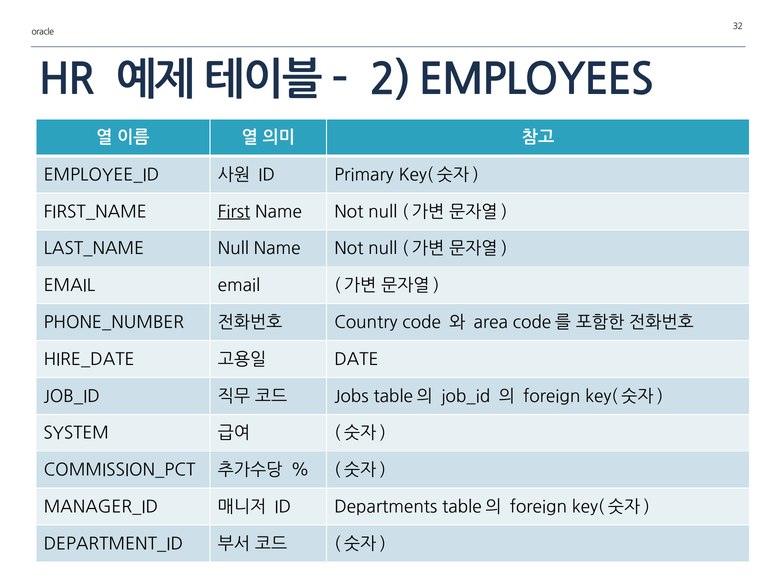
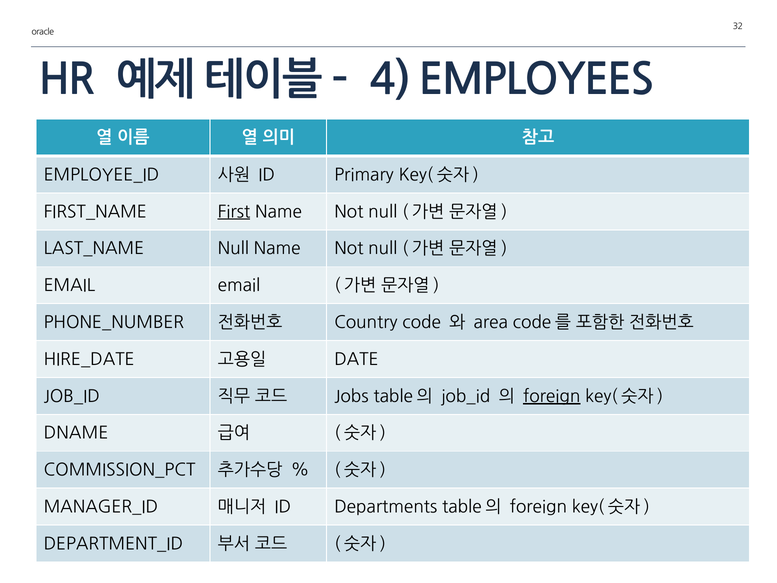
2: 2 -> 4
foreign at (552, 396) underline: none -> present
SYSTEM: SYSTEM -> DNAME
